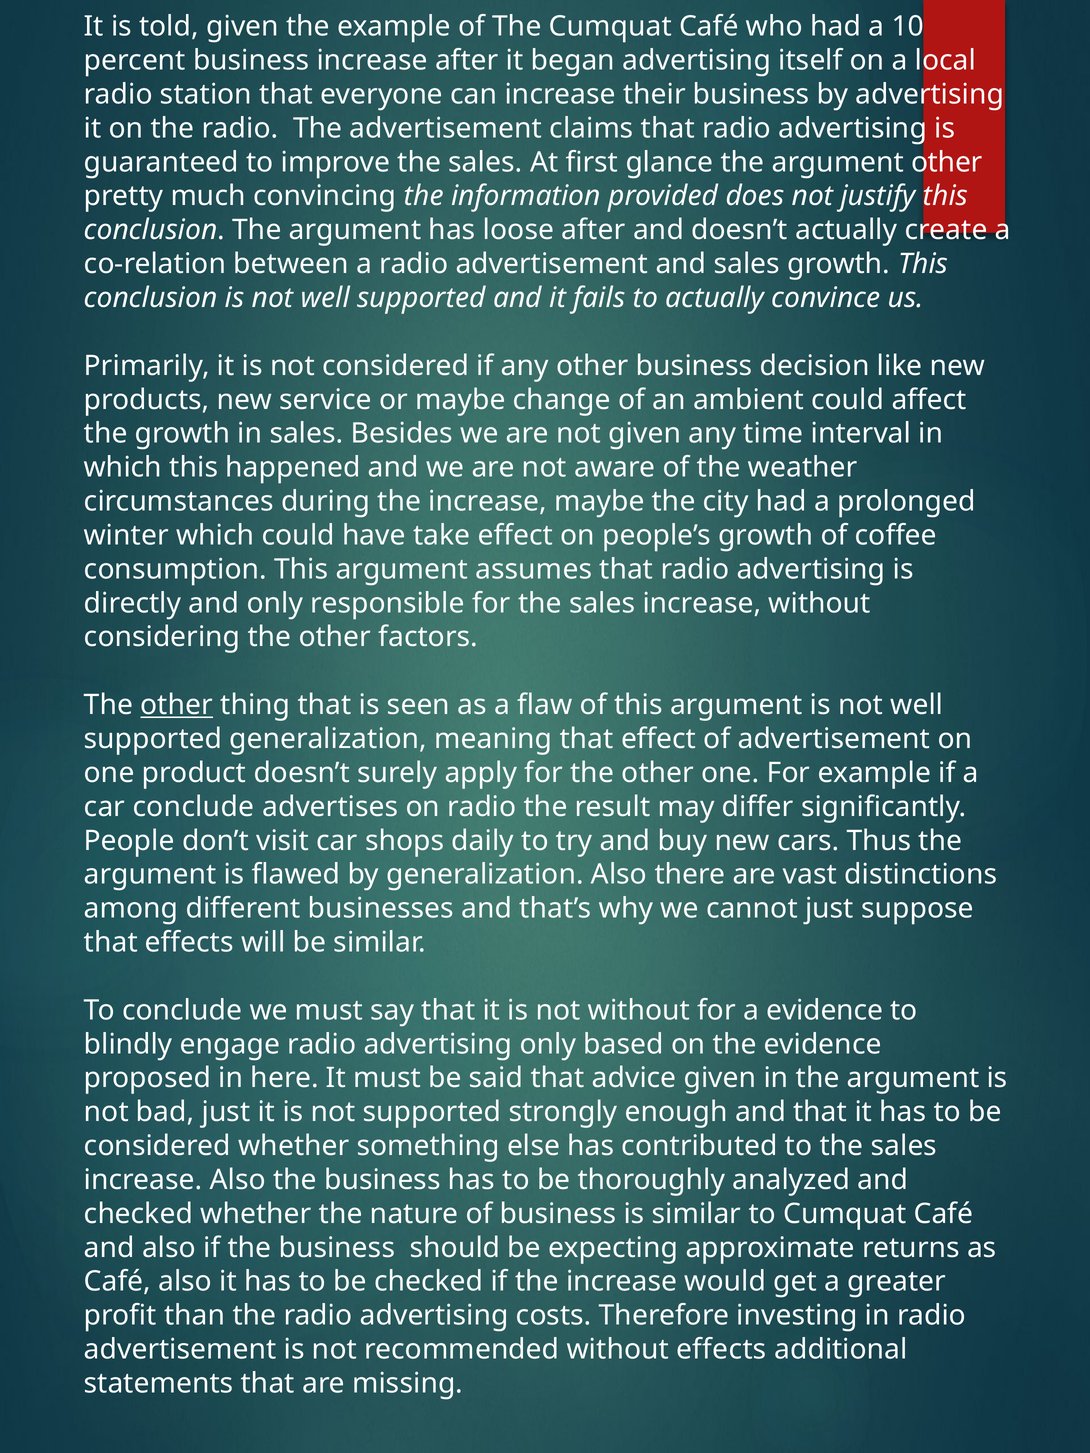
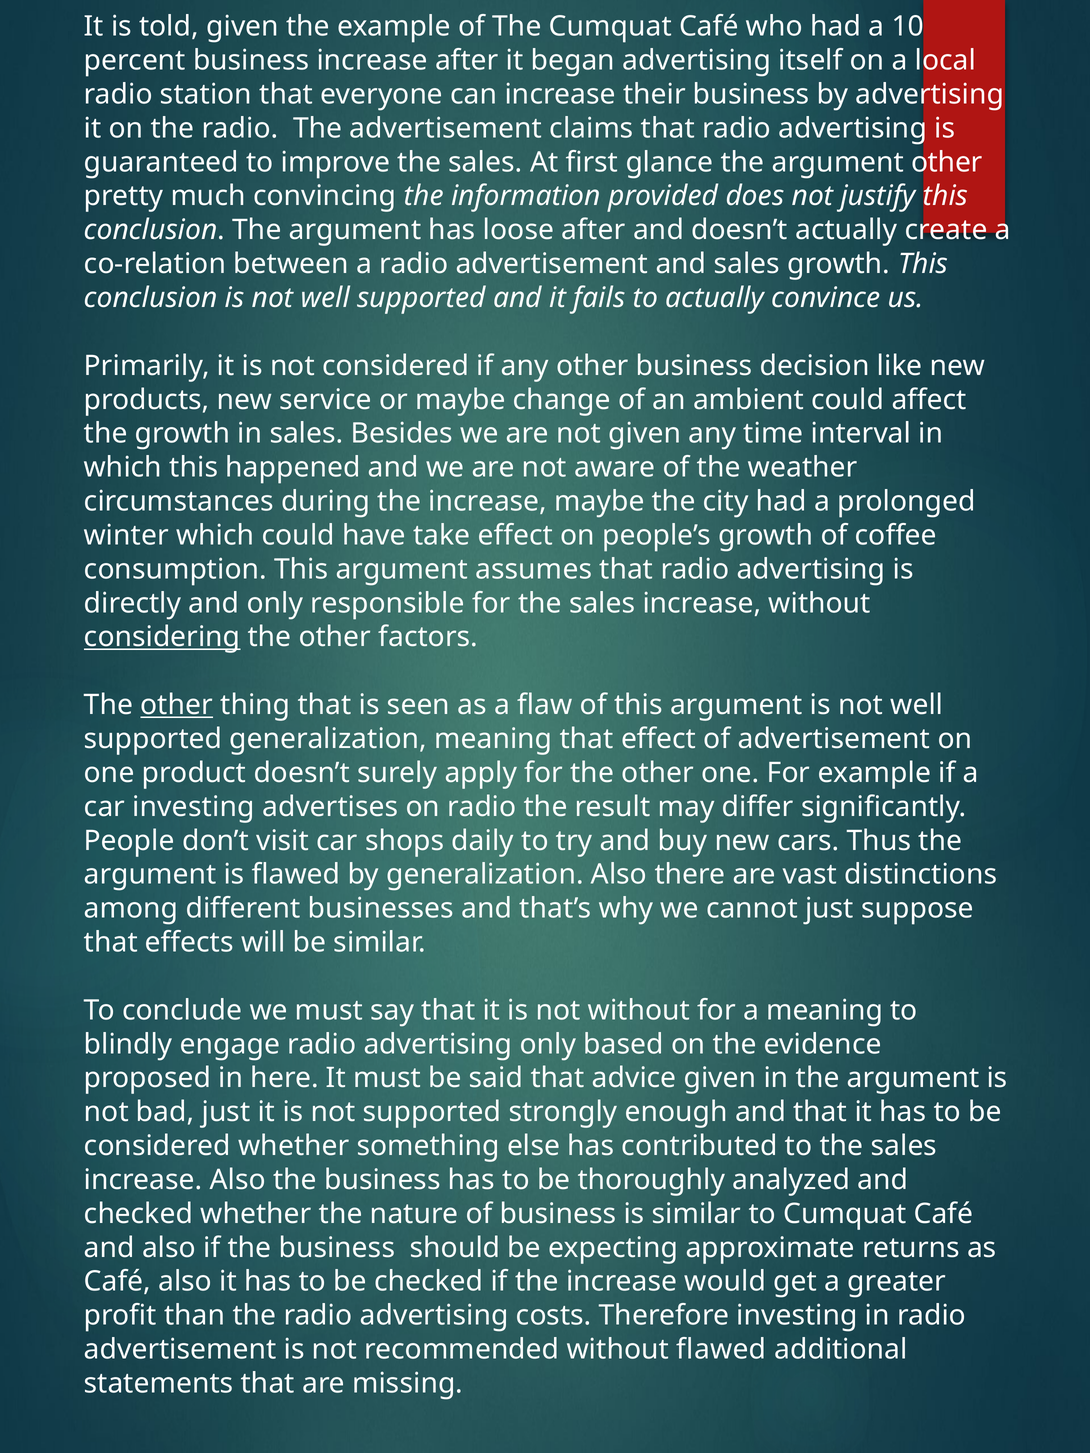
considering underline: none -> present
car conclude: conclude -> investing
a evidence: evidence -> meaning
without effects: effects -> flawed
